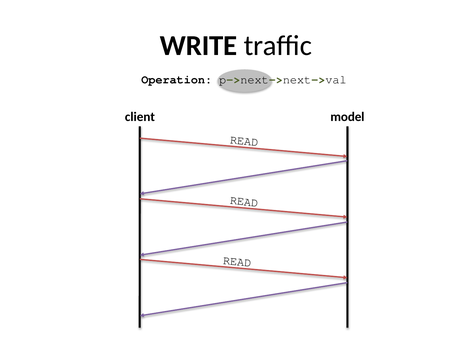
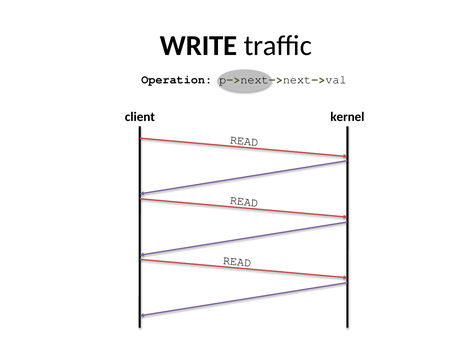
model: model -> kernel
